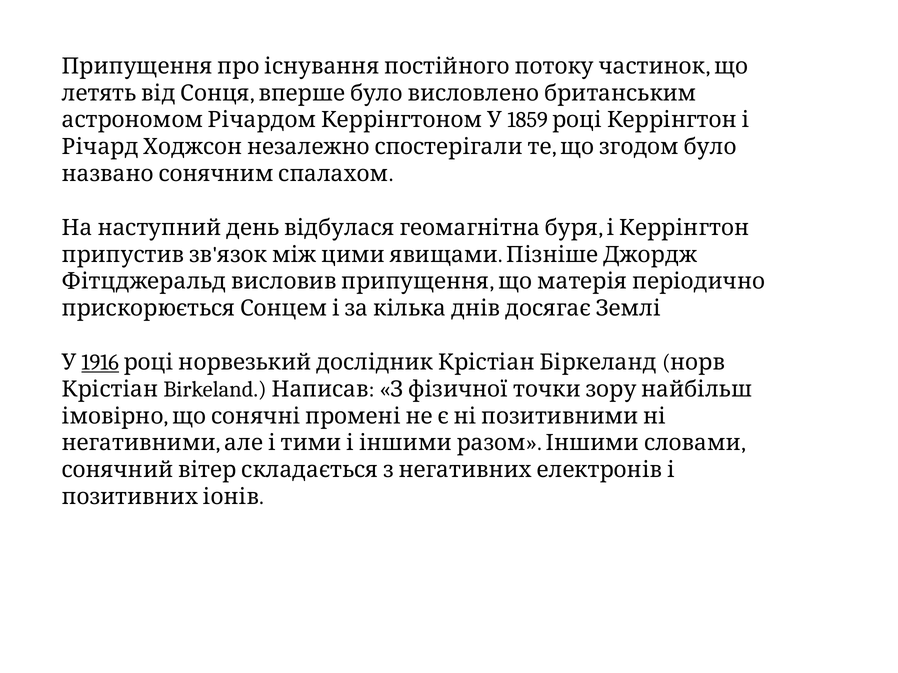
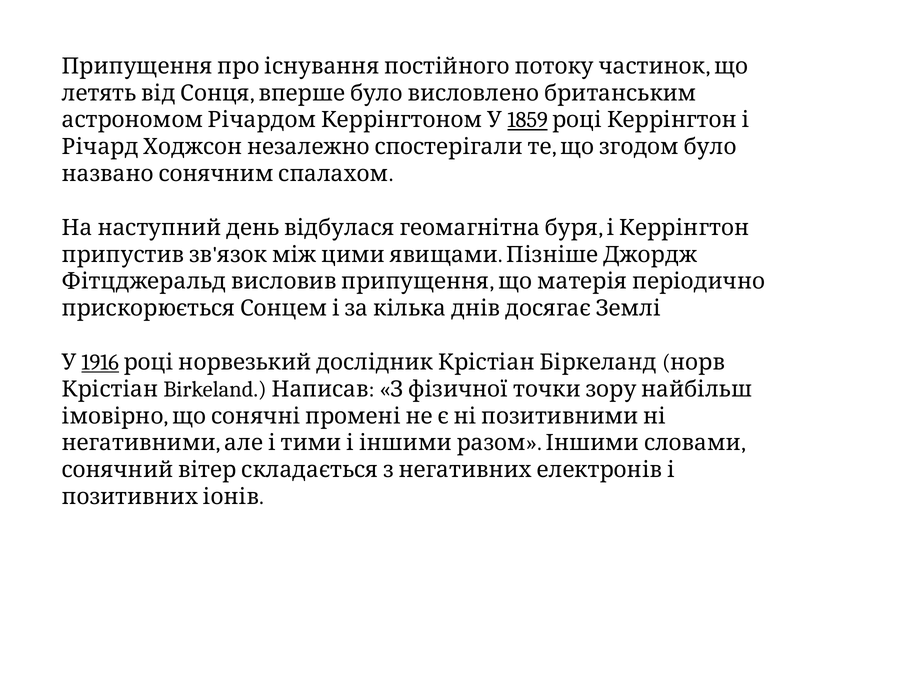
1859 underline: none -> present
